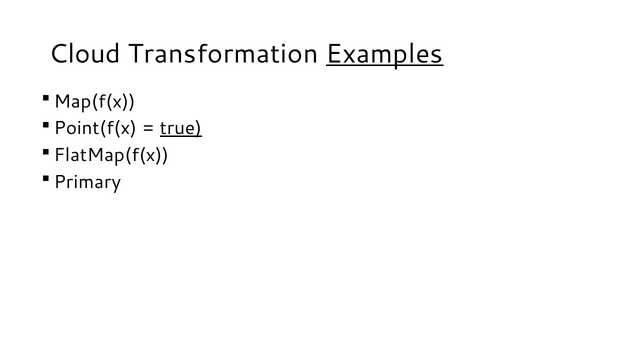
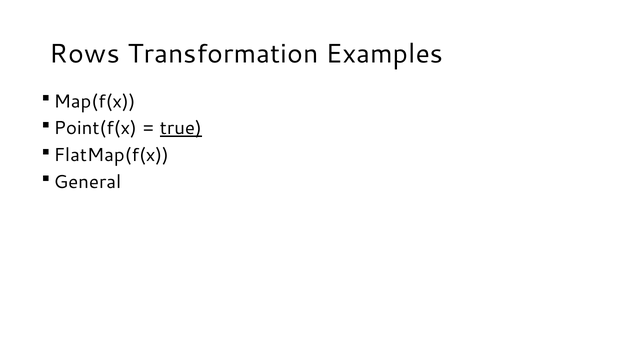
Cloud: Cloud -> Rows
Examples underline: present -> none
Primary: Primary -> General
